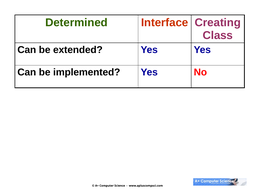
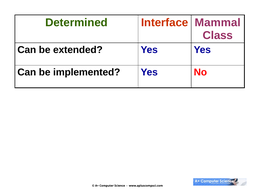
Creating: Creating -> Mammal
